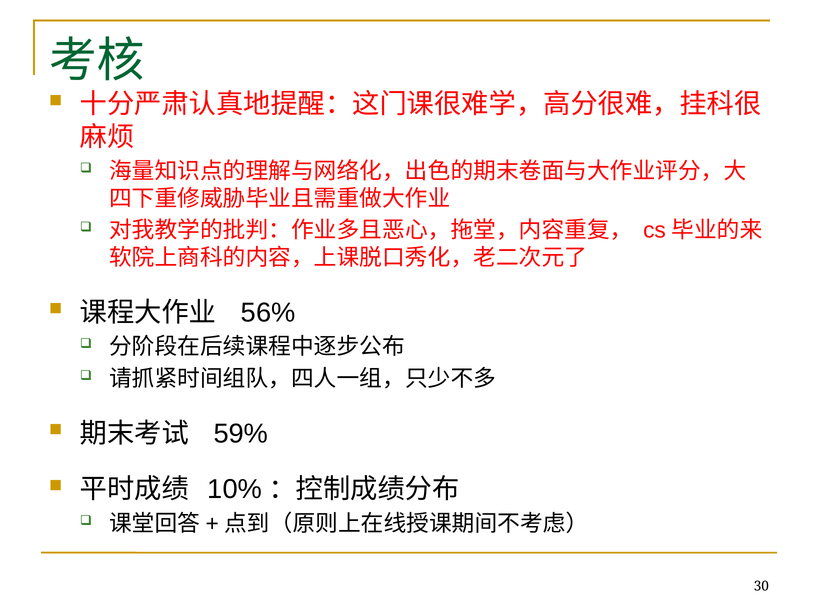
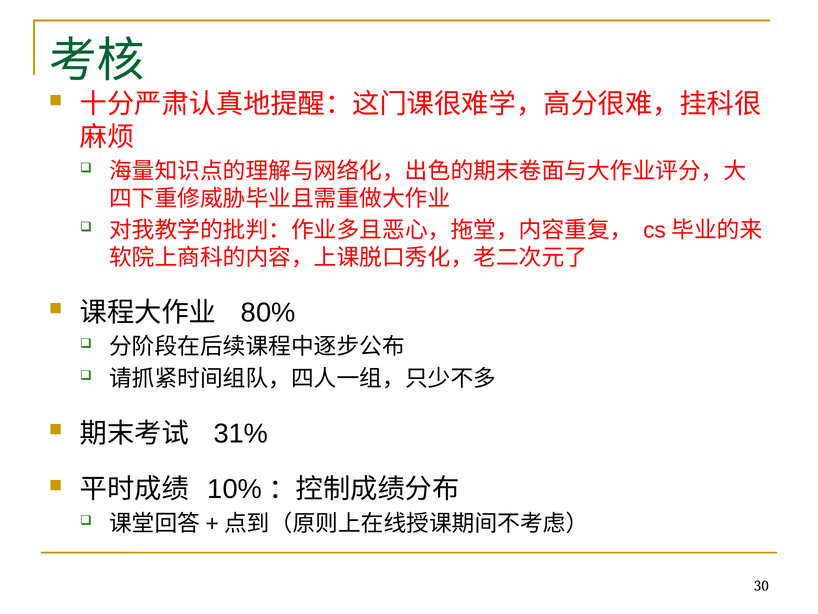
56%: 56% -> 80%
59%: 59% -> 31%
